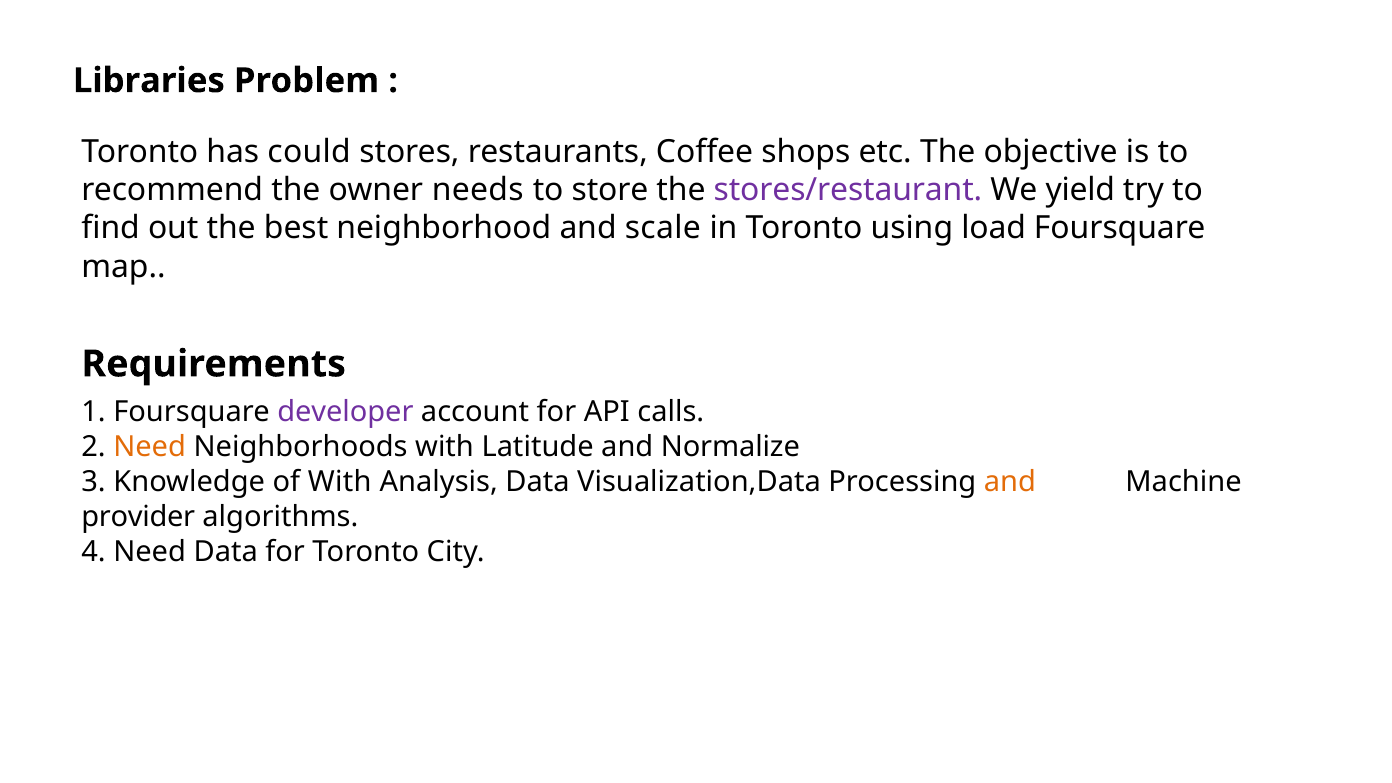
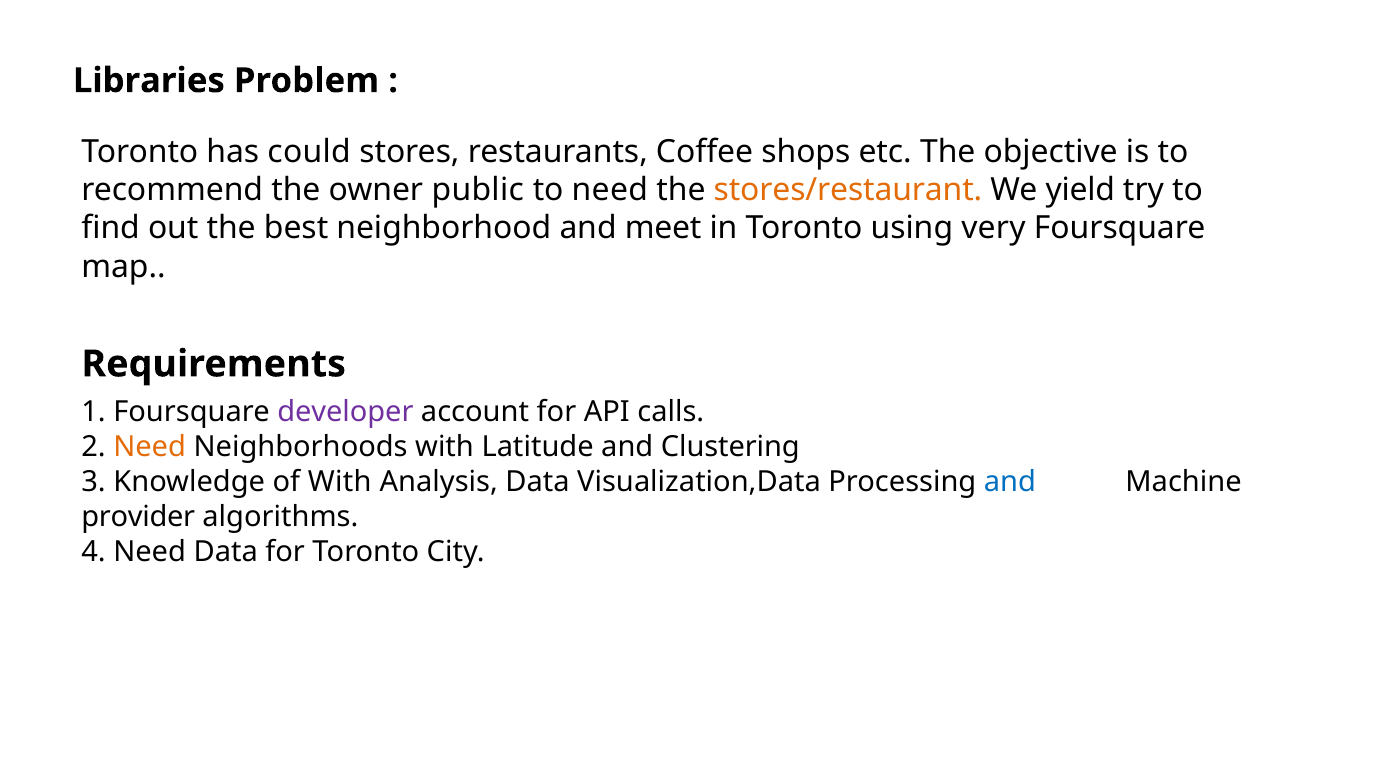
needs: needs -> public
to store: store -> need
stores/restaurant colour: purple -> orange
scale: scale -> meet
load: load -> very
Normalize: Normalize -> Clustering
and at (1010, 482) colour: orange -> blue
